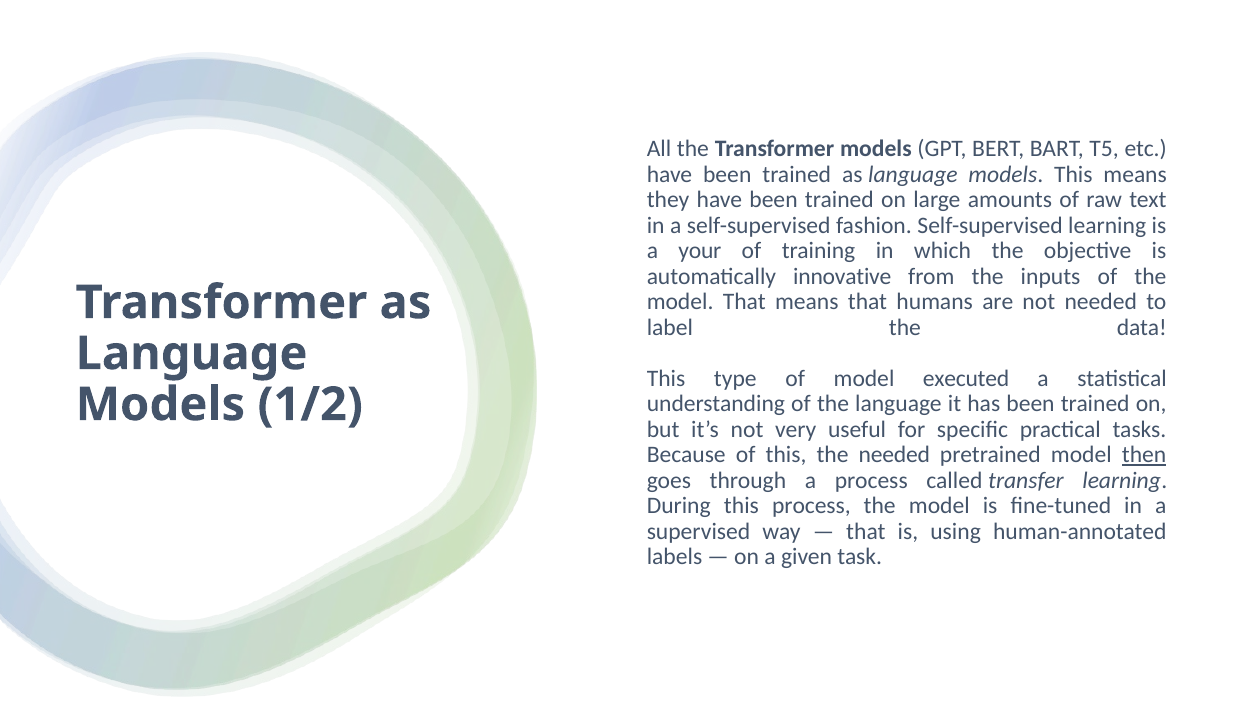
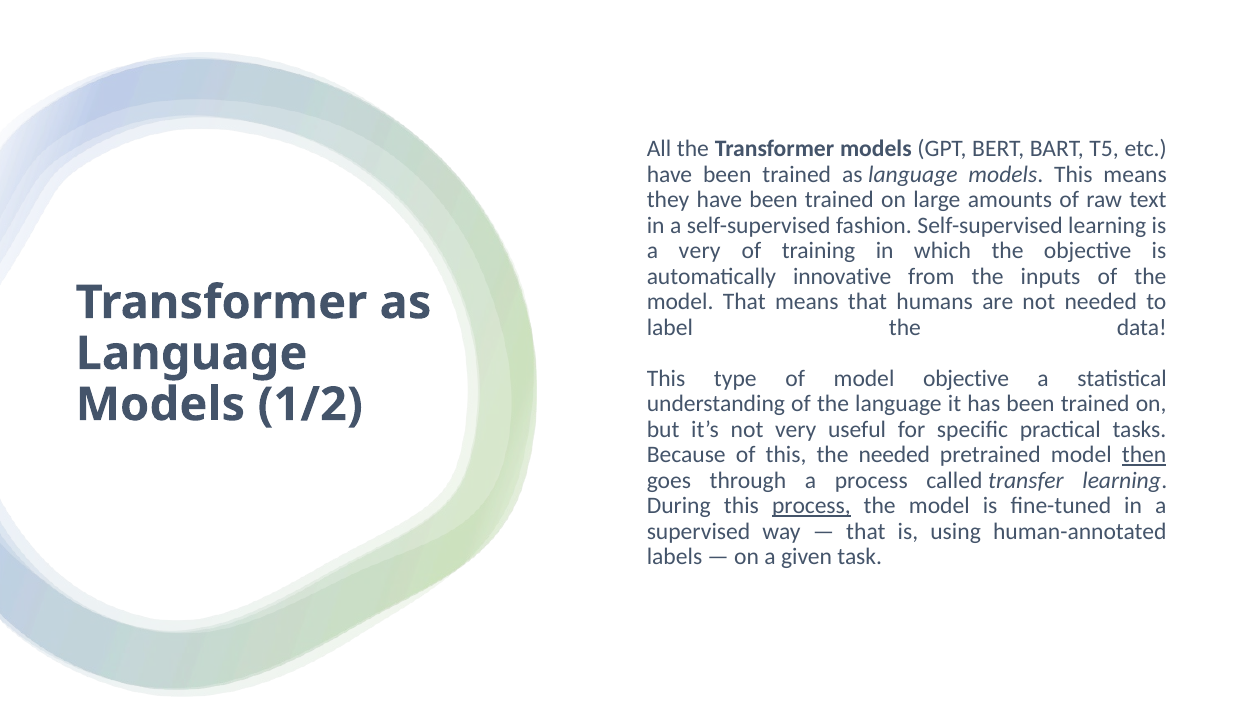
a your: your -> very
model executed: executed -> objective
process at (811, 506) underline: none -> present
